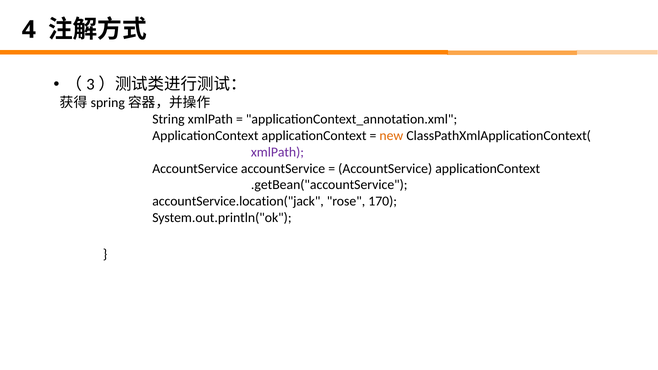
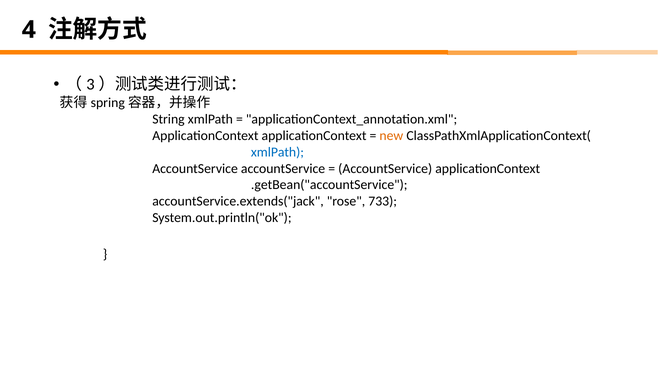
xmlPath at (277, 152) colour: purple -> blue
accountService.location("jack: accountService.location("jack -> accountService.extends("jack
170: 170 -> 733
